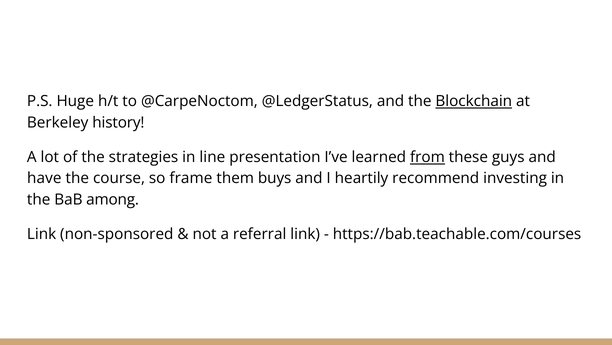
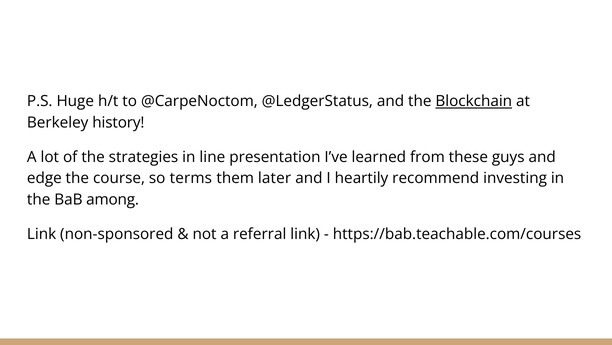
from underline: present -> none
have: have -> edge
frame: frame -> terms
buys: buys -> later
